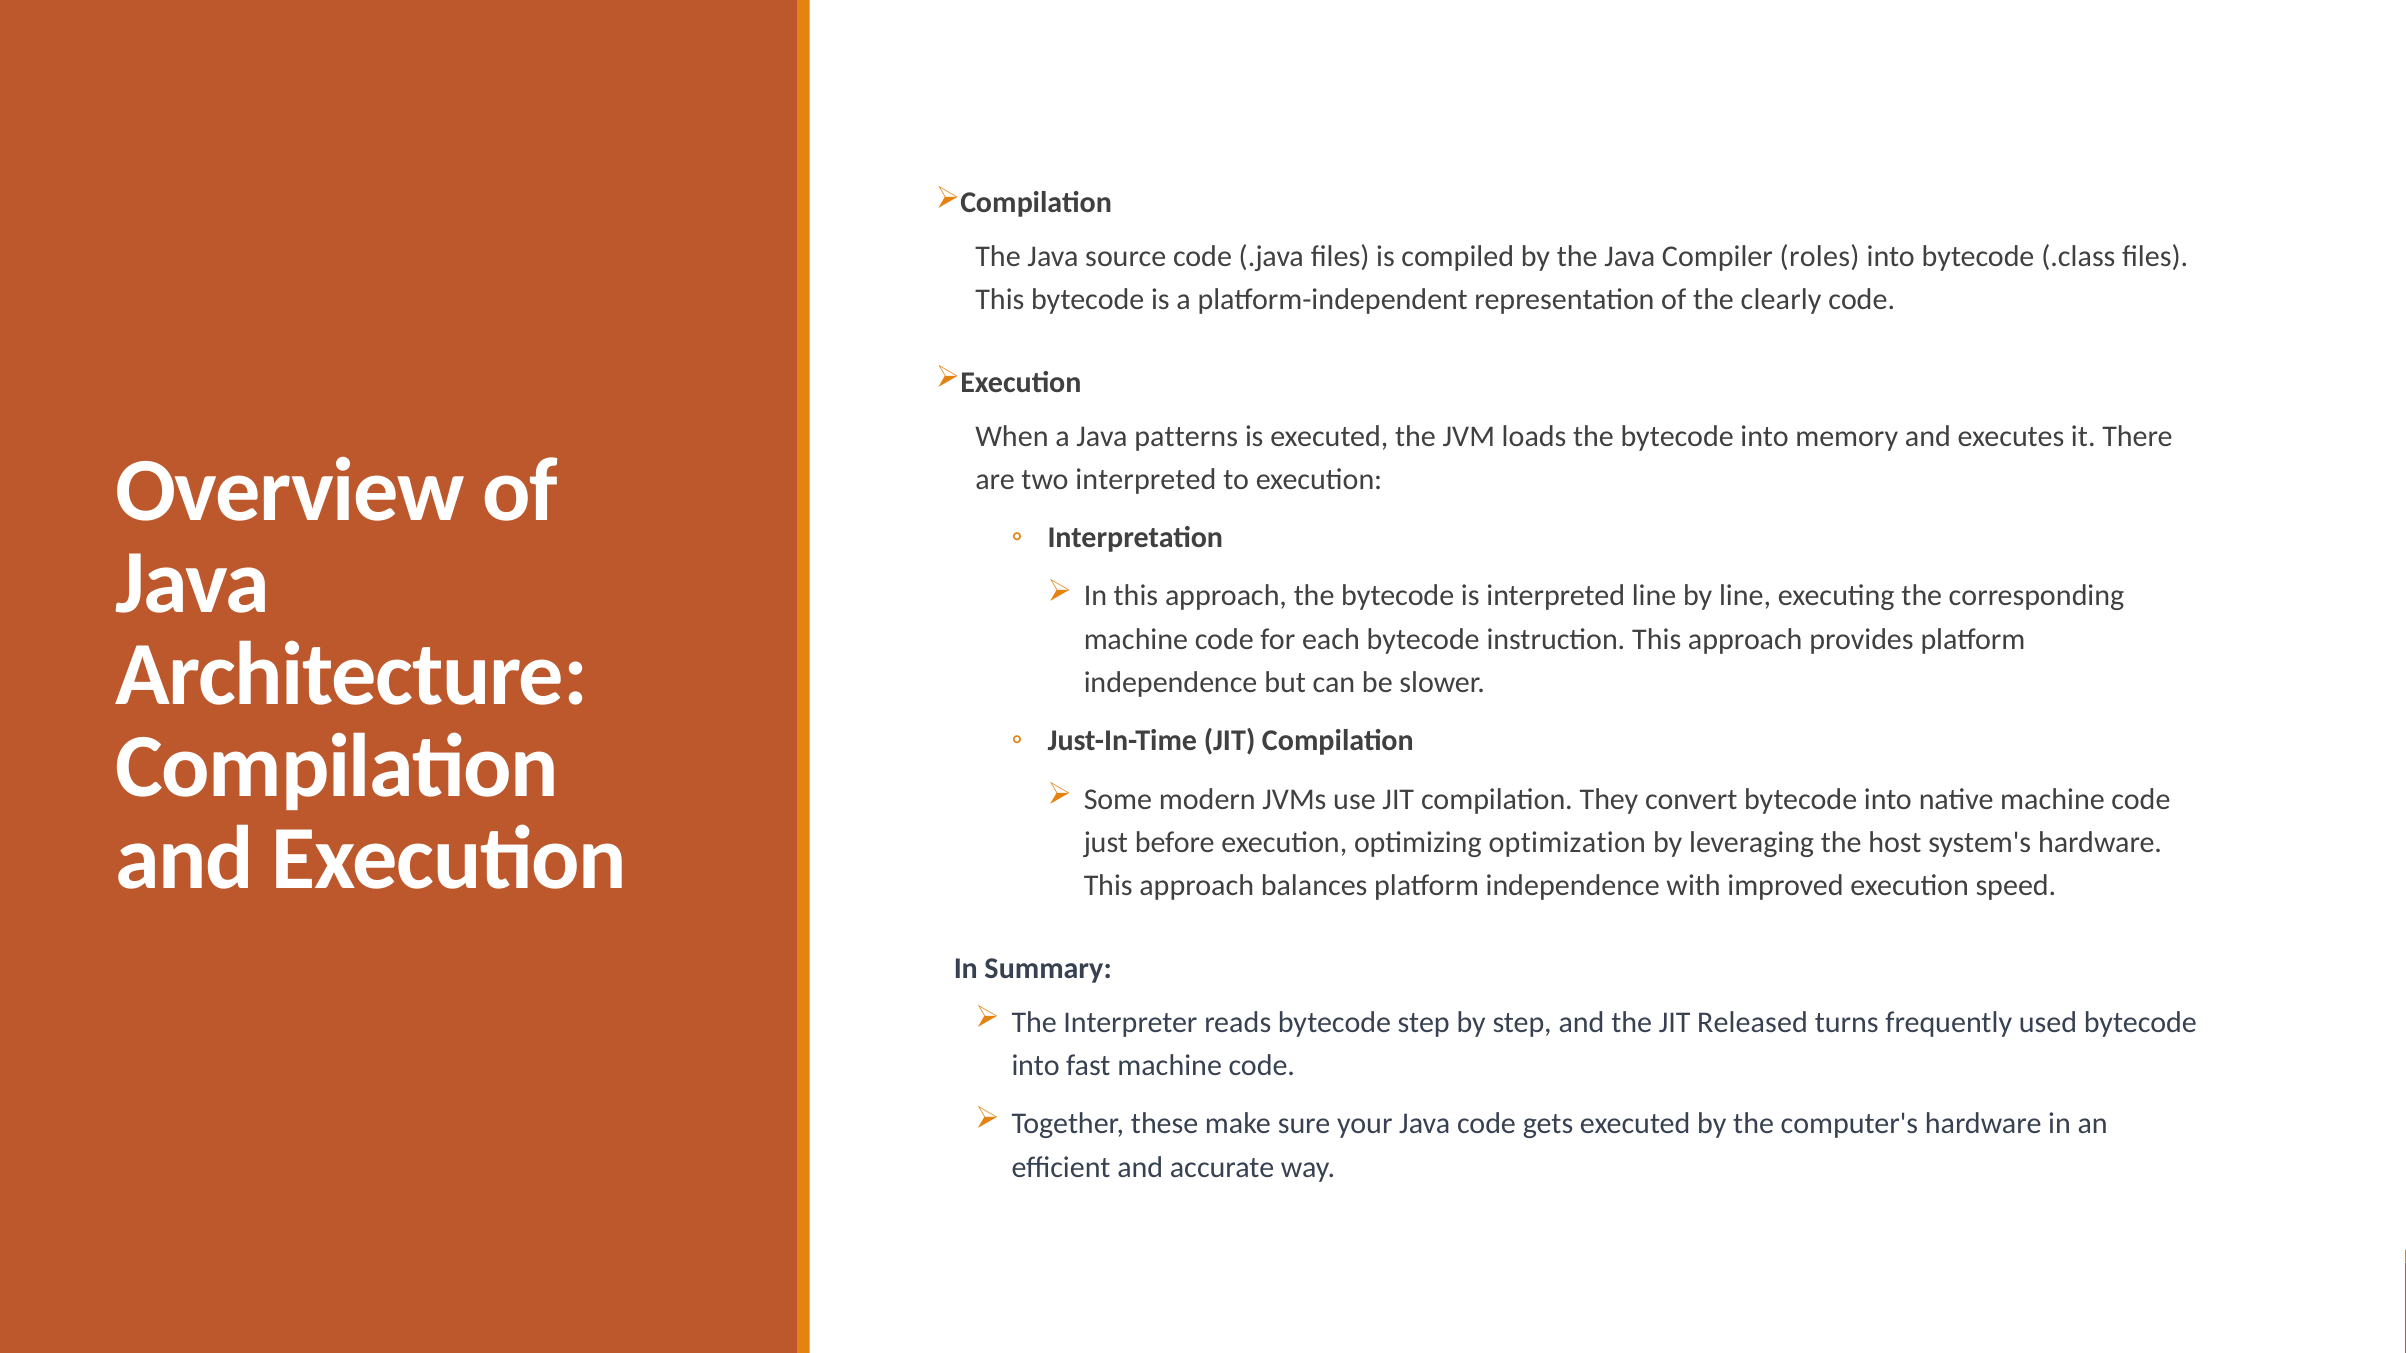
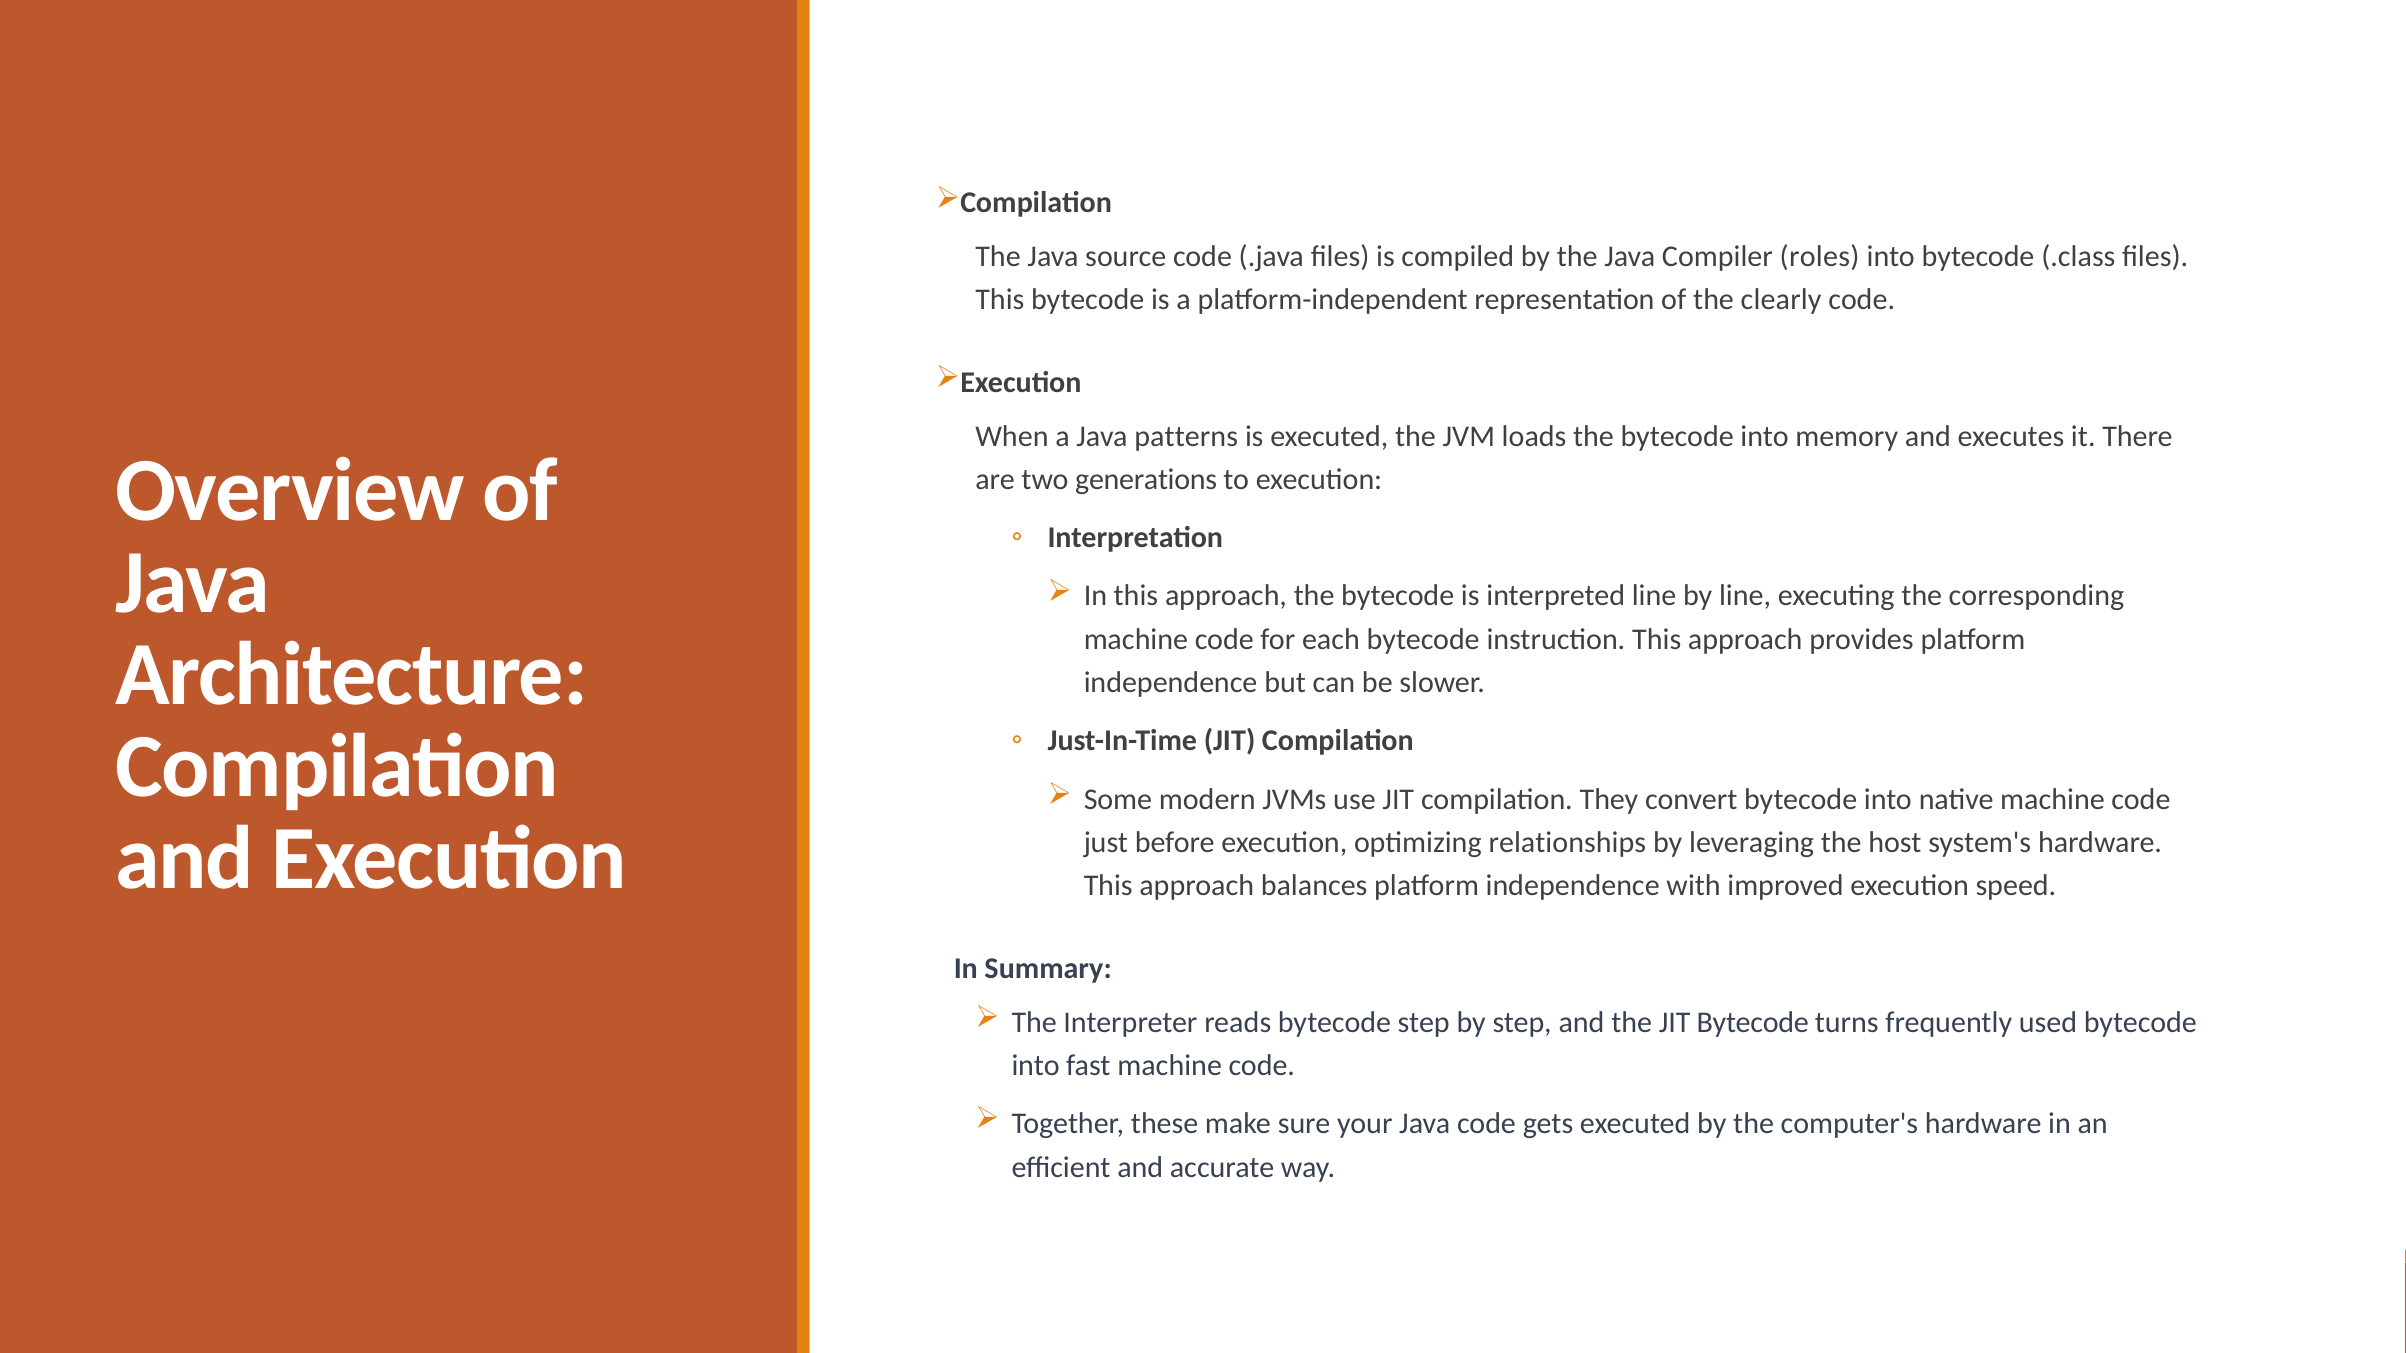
two interpreted: interpreted -> generations
optimization: optimization -> relationships
JIT Released: Released -> Bytecode
